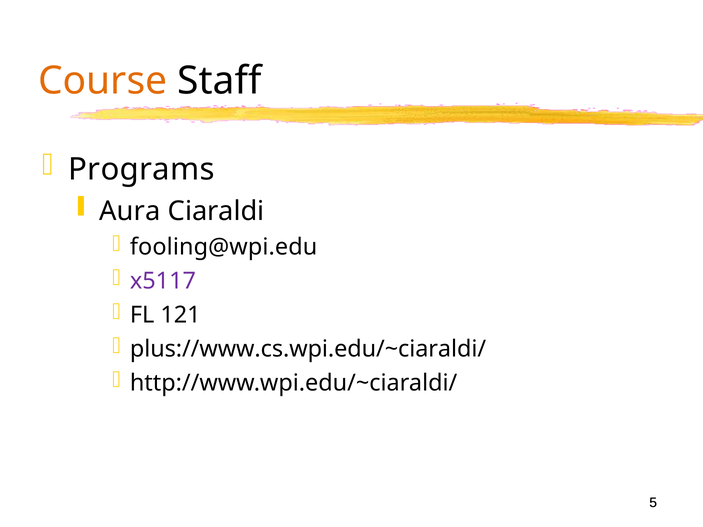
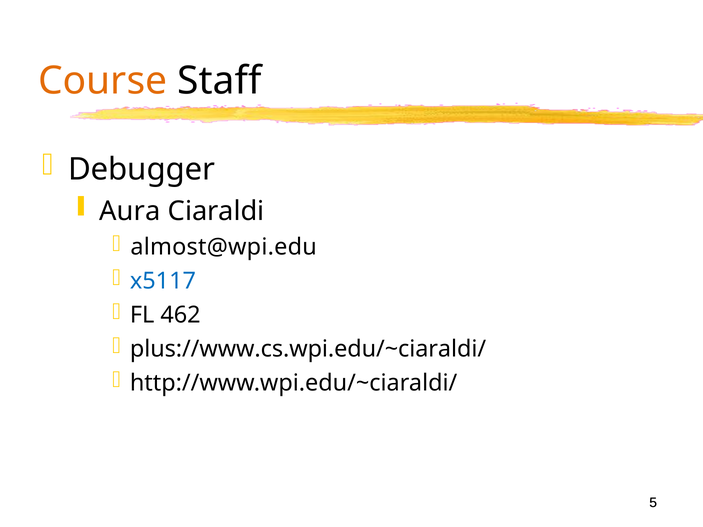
Programs: Programs -> Debugger
fooling@wpi.edu: fooling@wpi.edu -> almost@wpi.edu
x5117 colour: purple -> blue
121: 121 -> 462
